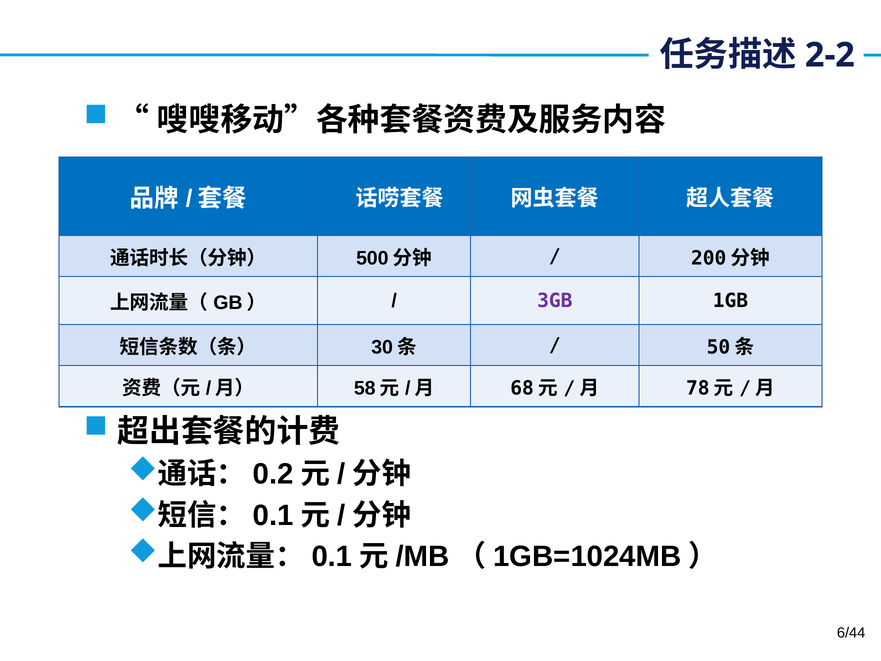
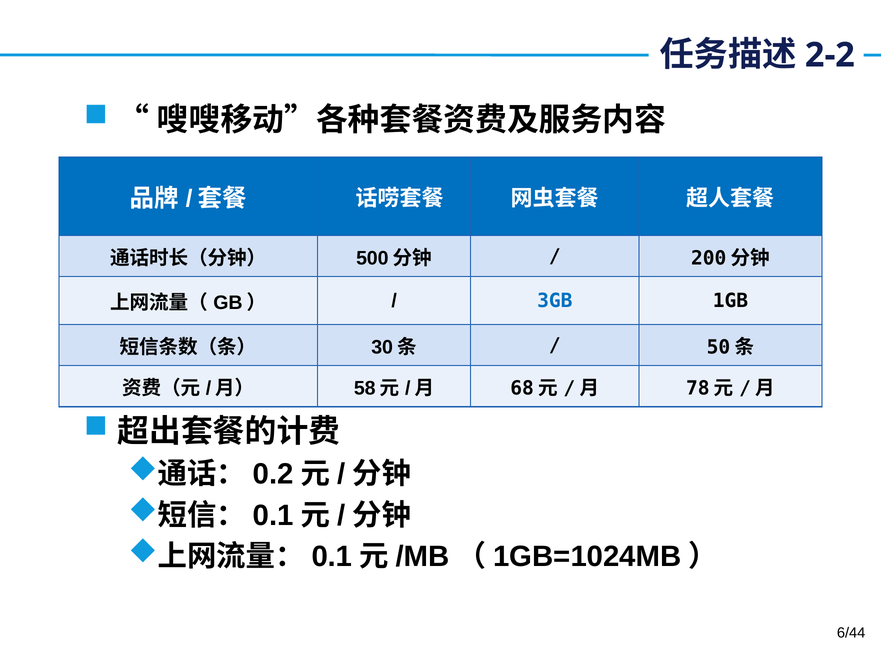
3GB colour: purple -> blue
